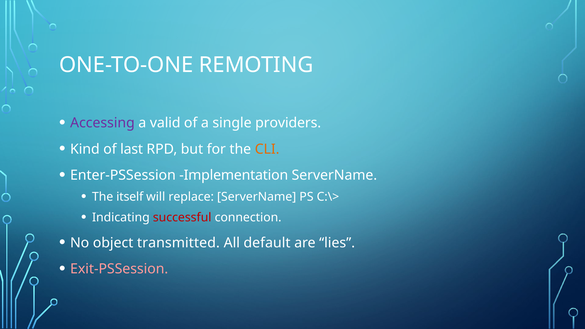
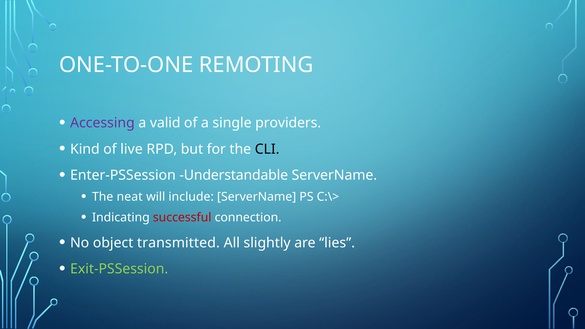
last: last -> live
CLI colour: orange -> black
Implementation: Implementation -> Understandable
itself: itself -> neat
replace: replace -> include
default: default -> slightly
Exit-PSSession colour: pink -> light green
